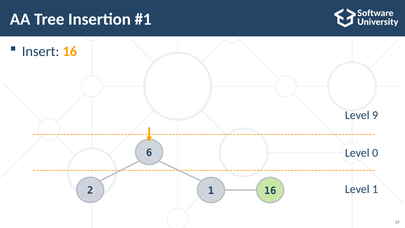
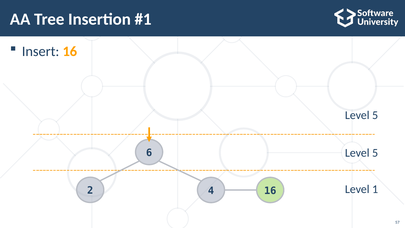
9 at (375, 115): 9 -> 5
0 at (375, 153): 0 -> 5
2 1: 1 -> 4
